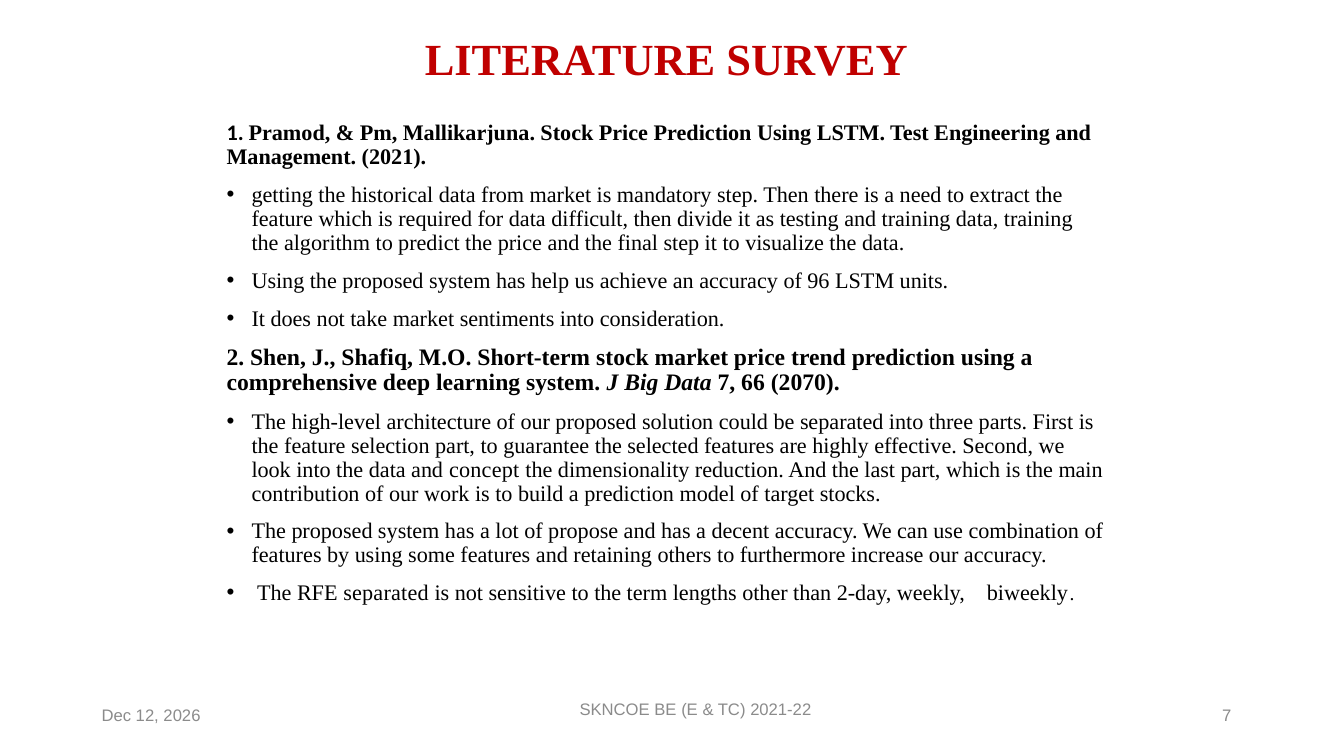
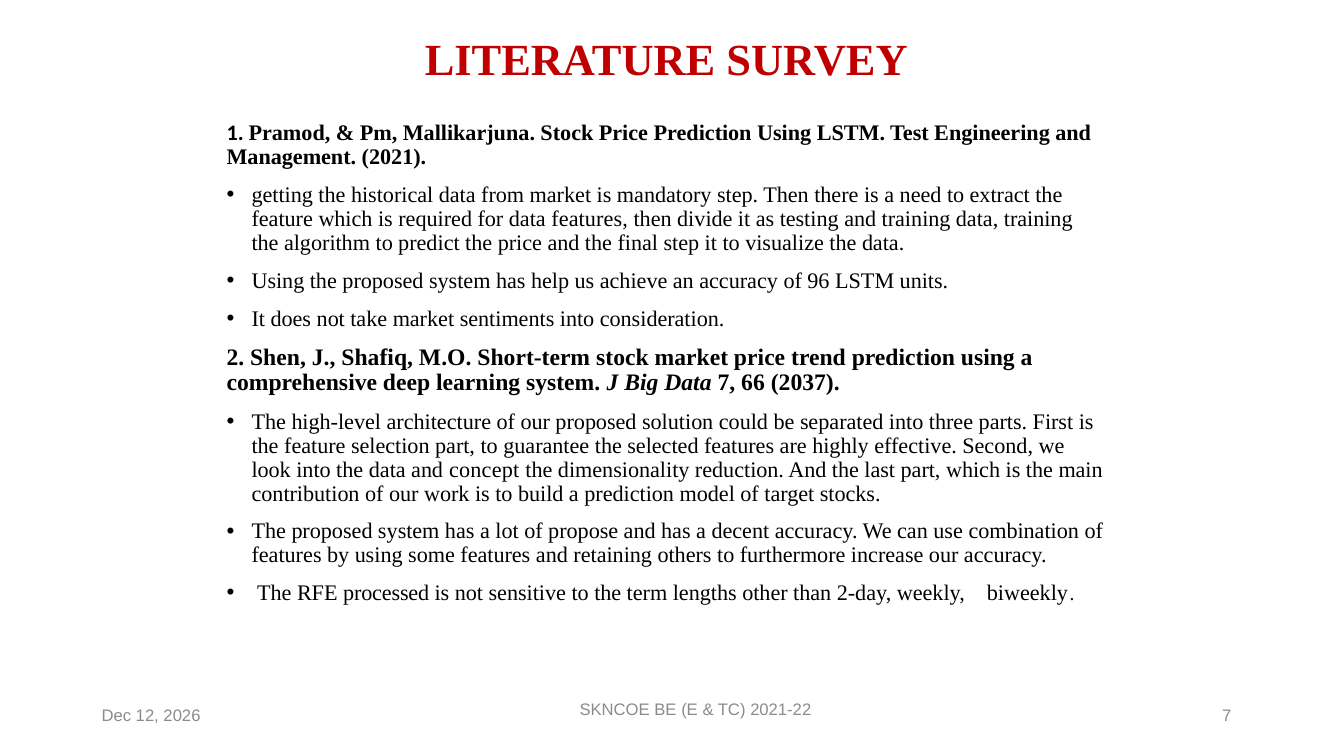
data difficult: difficult -> features
2070: 2070 -> 2037
RFE separated: separated -> processed
